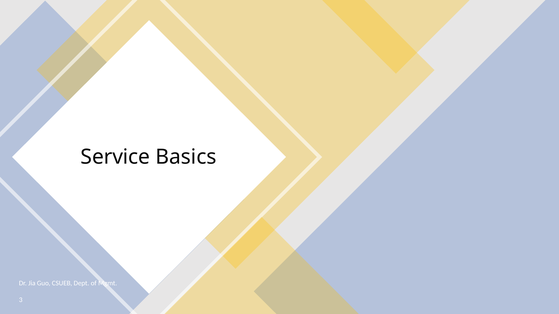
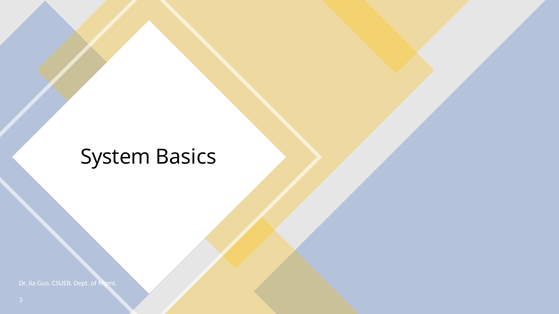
Service: Service -> System
